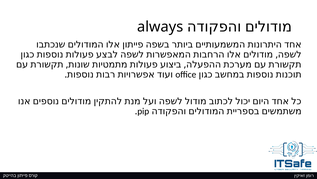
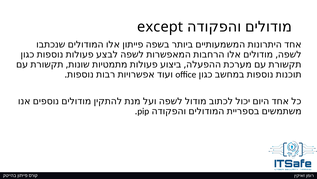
always: always -> except
